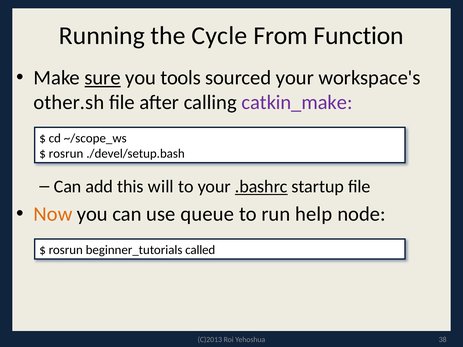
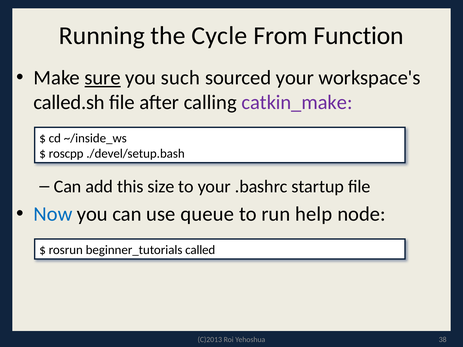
tools: tools -> such
other.sh: other.sh -> called.sh
~/scope_ws: ~/scope_ws -> ~/inside_ws
rosrun at (66, 154): rosrun -> roscpp
will: will -> size
.bashrc underline: present -> none
Now colour: orange -> blue
